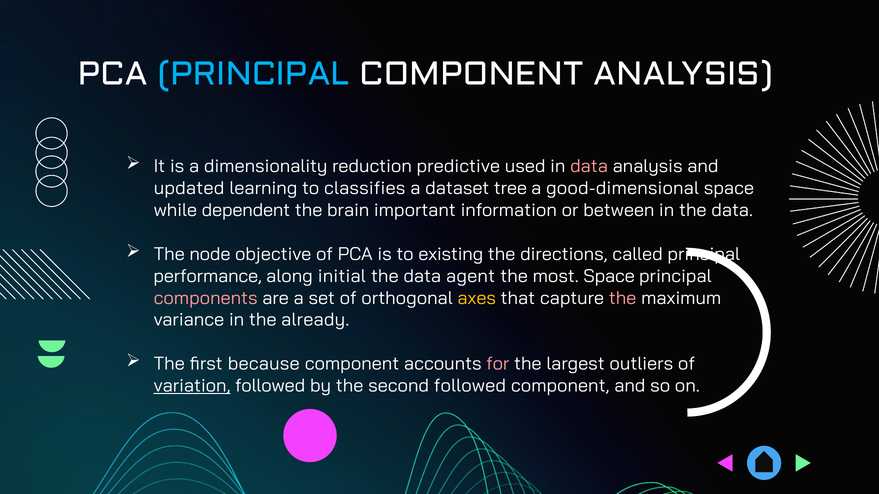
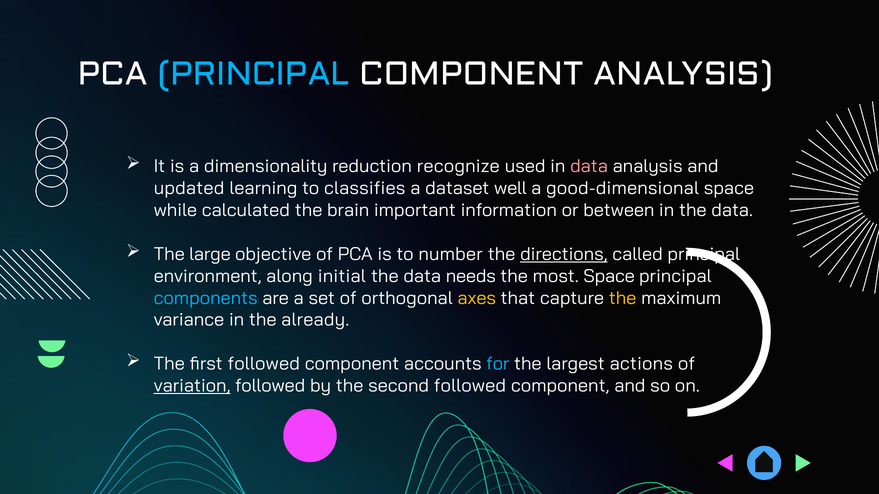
predictive: predictive -> recognize
tree: tree -> well
dependent: dependent -> calculated
node: node -> large
existing: existing -> number
directions underline: none -> present
performance: performance -> environment
agent: agent -> needs
components colour: pink -> light blue
the at (623, 298) colour: pink -> yellow
first because: because -> followed
for colour: pink -> light blue
outliers: outliers -> actions
